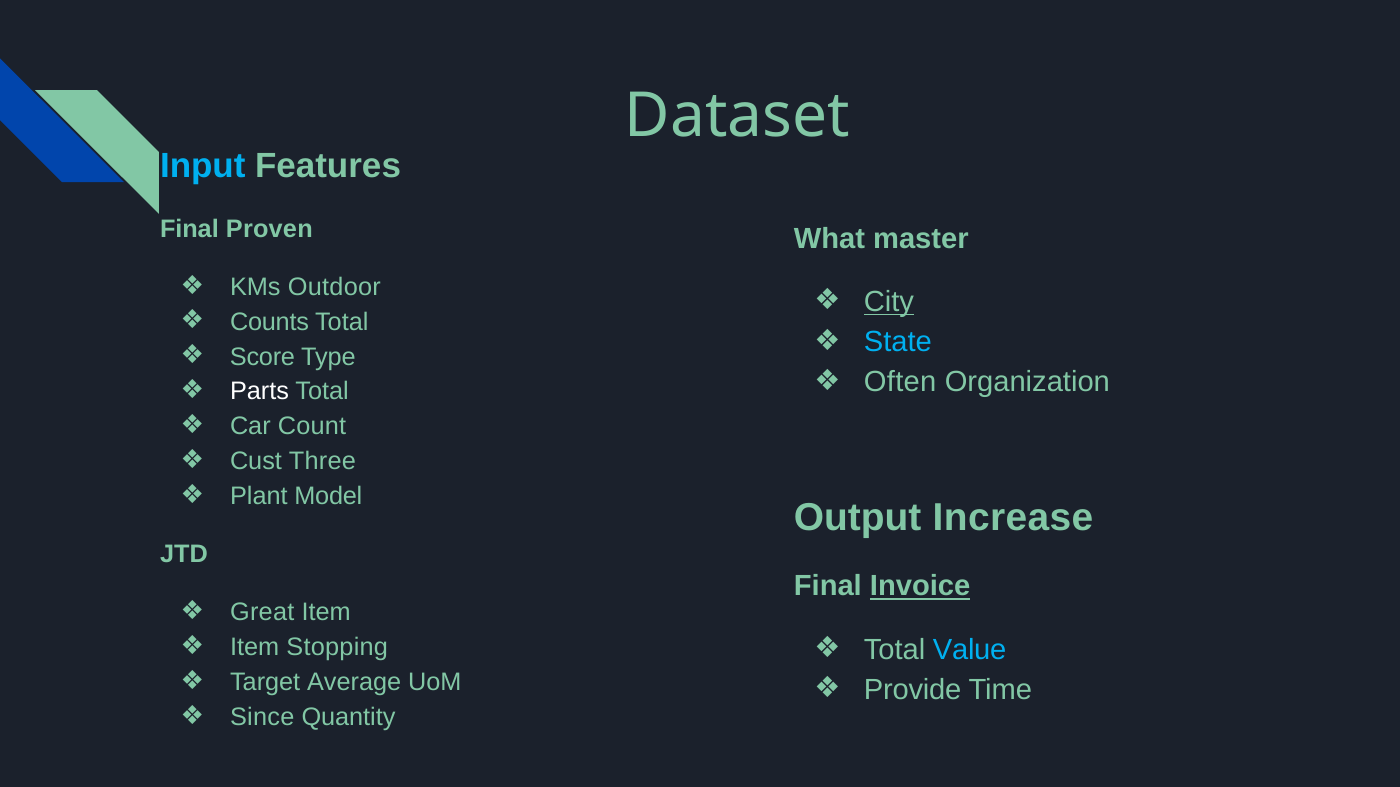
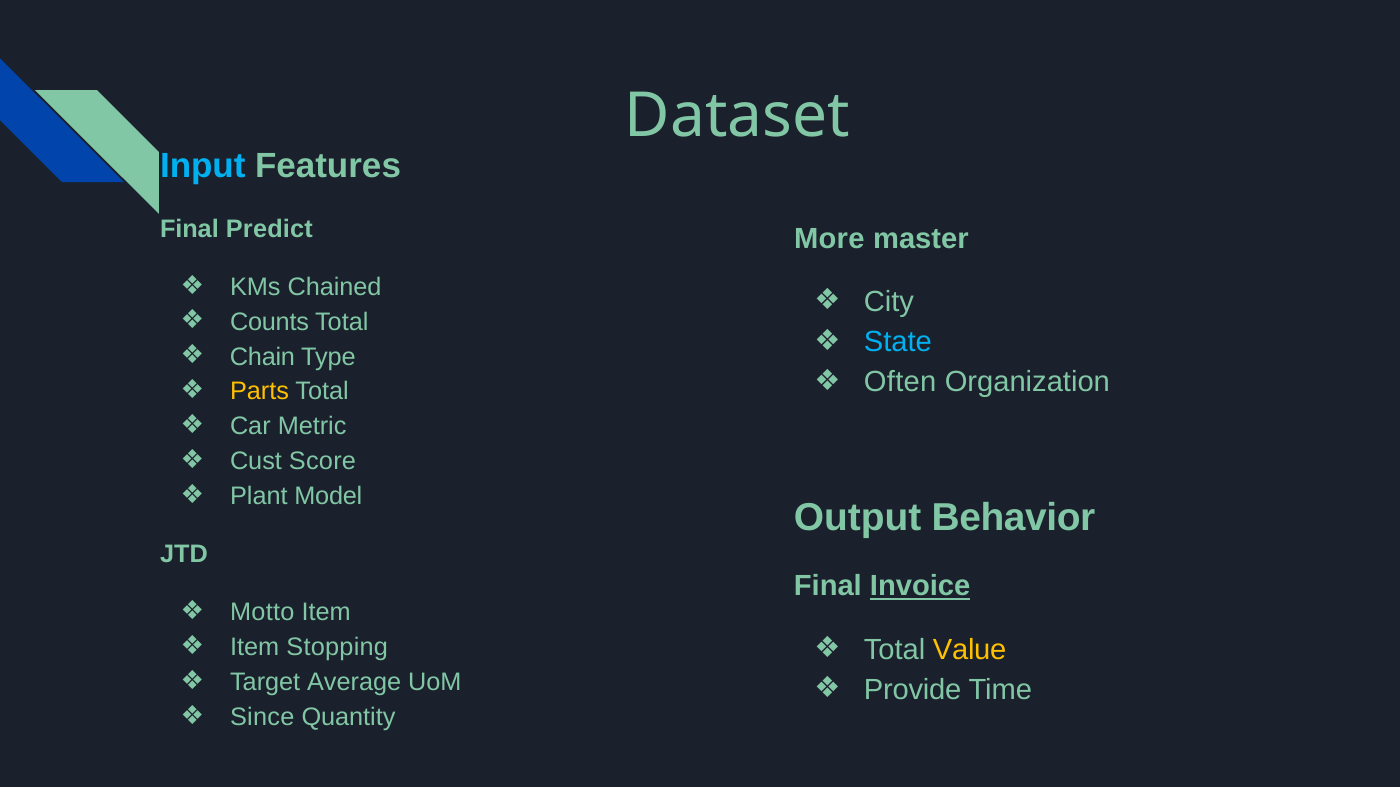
Proven: Proven -> Predict
What: What -> More
Outdoor: Outdoor -> Chained
City underline: present -> none
Score: Score -> Chain
Parts colour: white -> yellow
Count: Count -> Metric
Three: Three -> Score
Increase: Increase -> Behavior
Great: Great -> Motto
Value colour: light blue -> yellow
